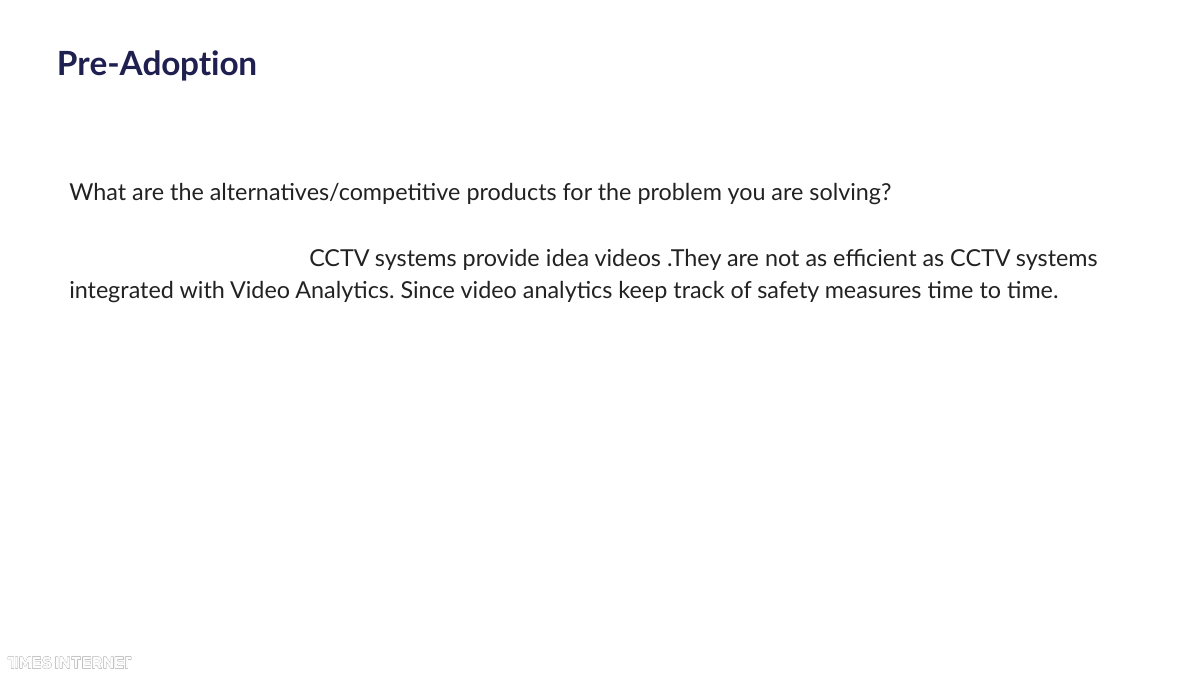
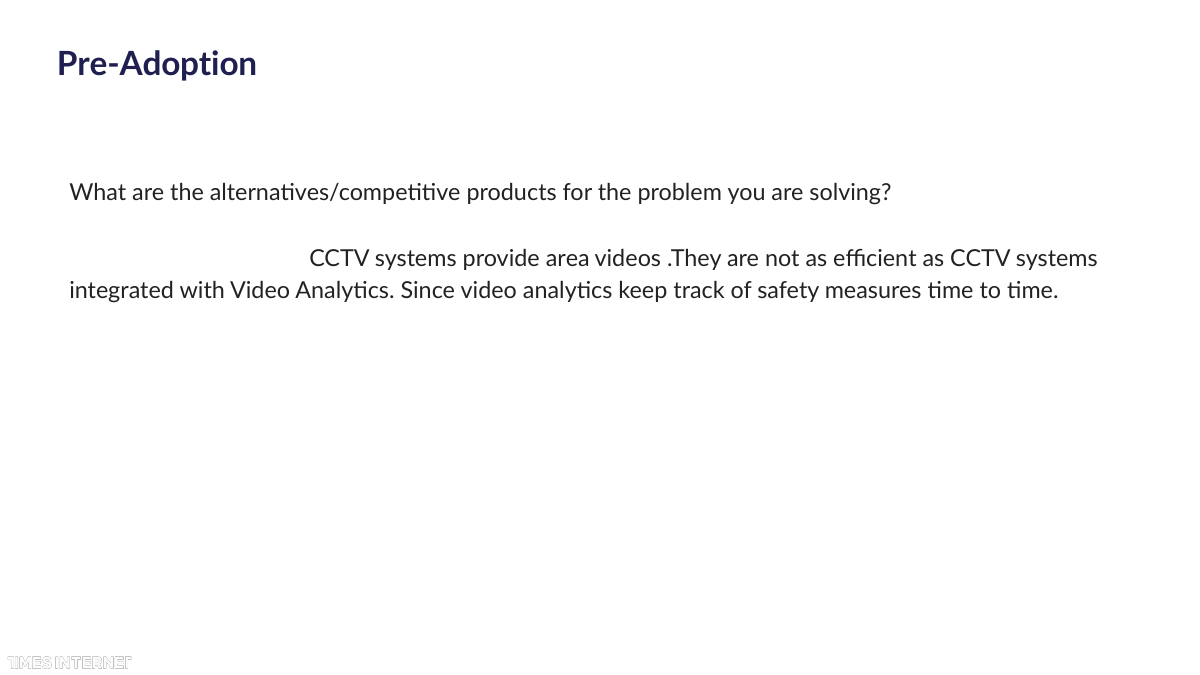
idea: idea -> area
